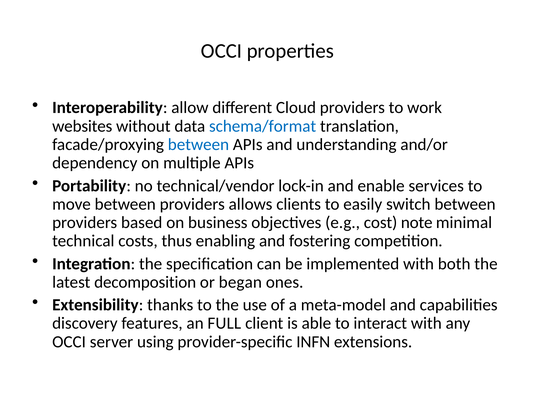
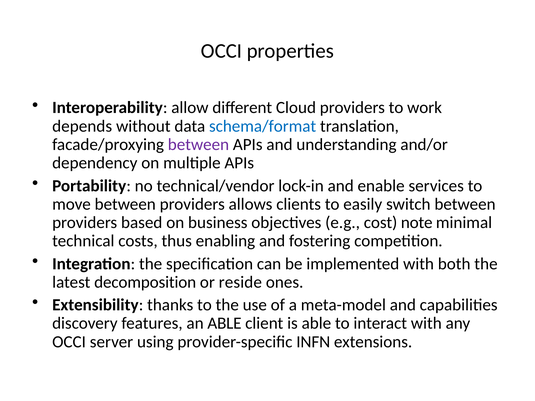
websites: websites -> depends
between at (198, 145) colour: blue -> purple
began: began -> reside
an FULL: FULL -> ABLE
